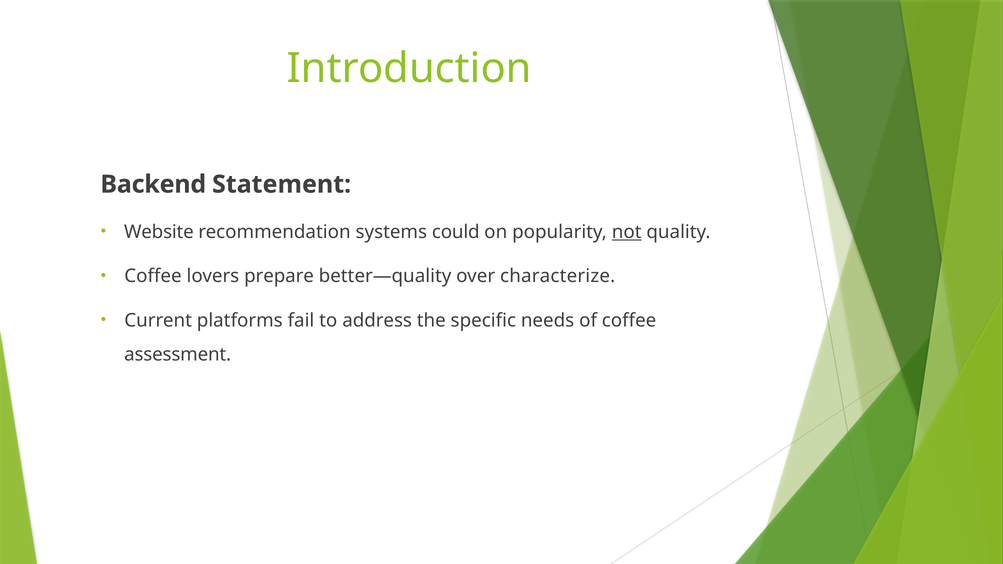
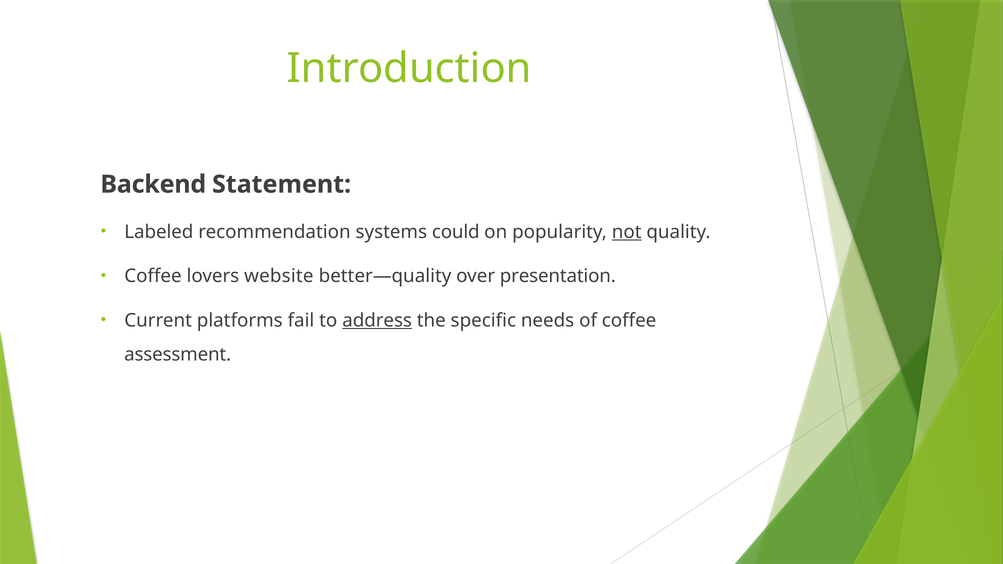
Website: Website -> Labeled
prepare: prepare -> website
characterize: characterize -> presentation
address underline: none -> present
